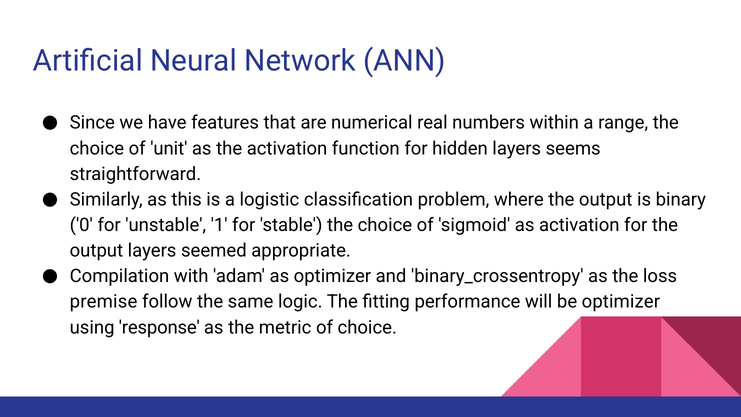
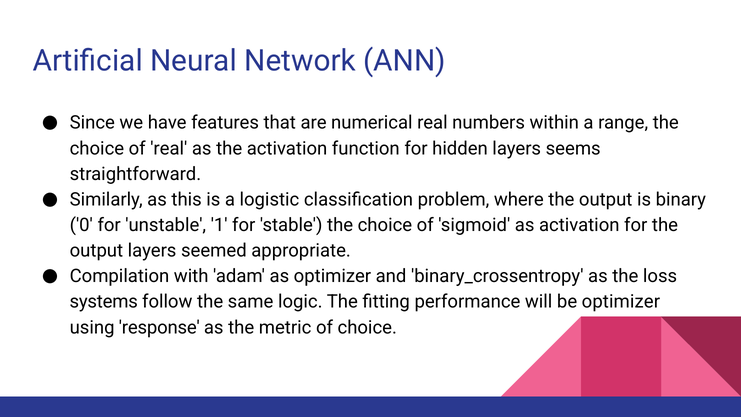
of unit: unit -> real
premise: premise -> systems
